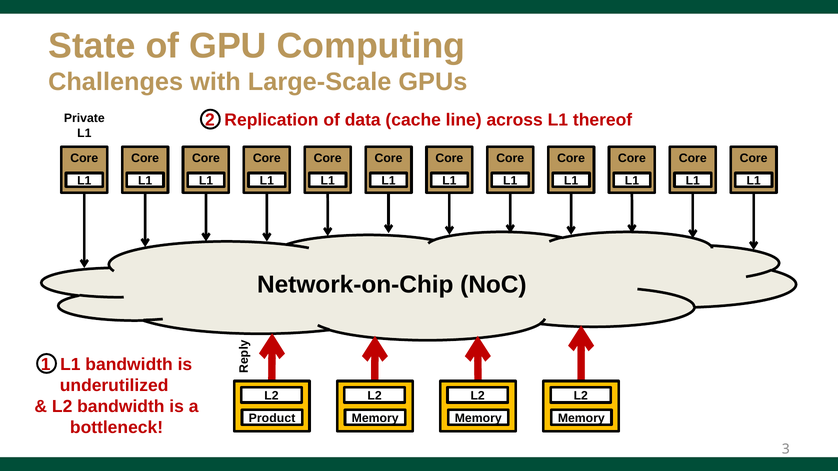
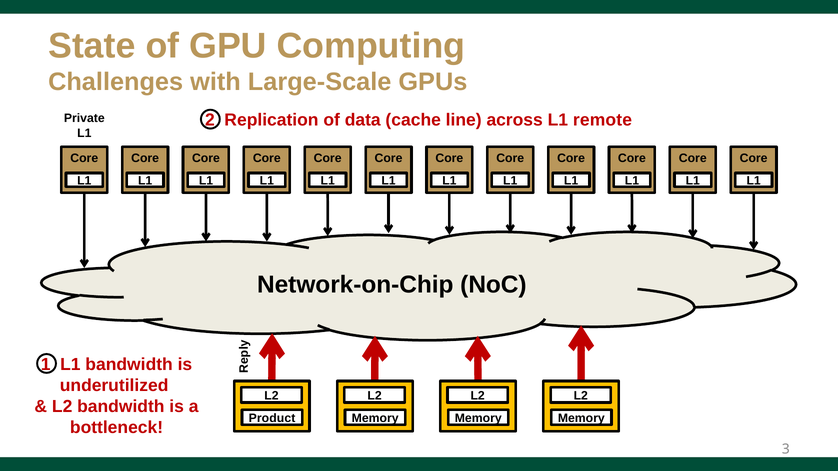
thereof: thereof -> remote
